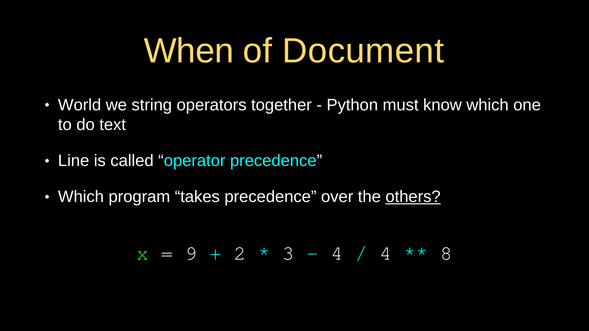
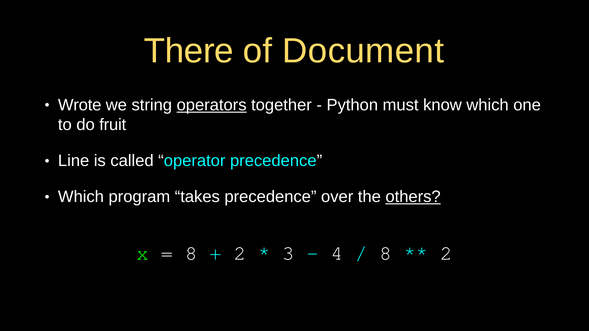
When: When -> There
World: World -> Wrote
operators underline: none -> present
text: text -> fruit
9 at (191, 253): 9 -> 8
4 at (386, 253): 4 -> 8
8 at (446, 253): 8 -> 2
